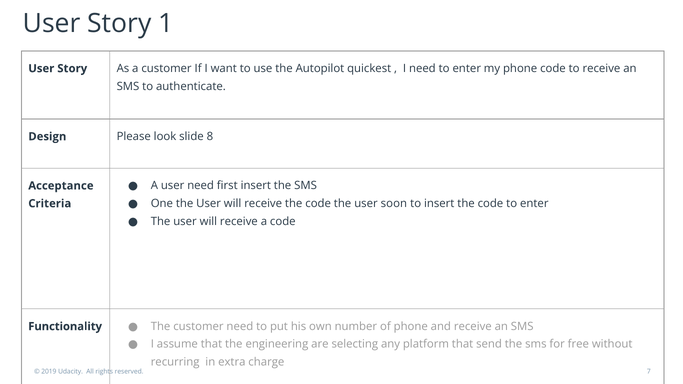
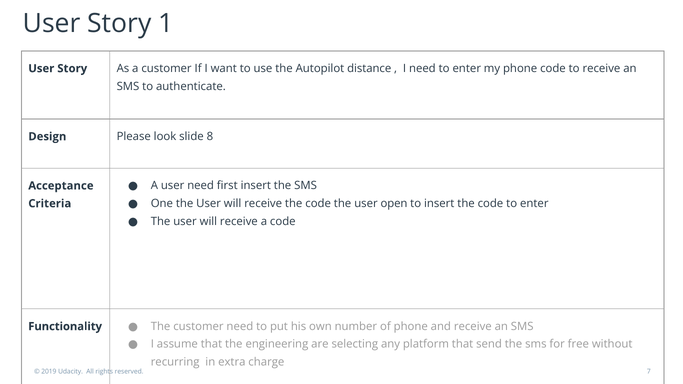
quickest: quickest -> distance
soon: soon -> open
